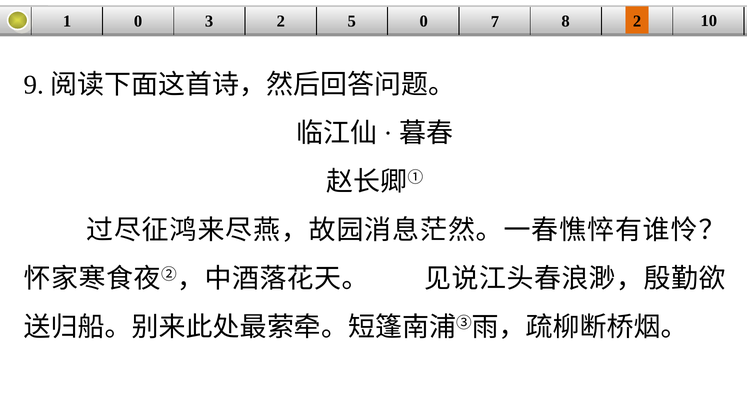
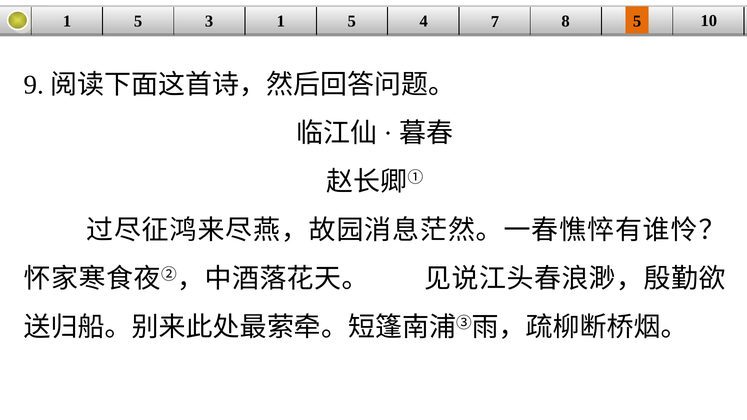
0 at (138, 21): 0 -> 5
3 2: 2 -> 1
5 0: 0 -> 4
8 2: 2 -> 5
